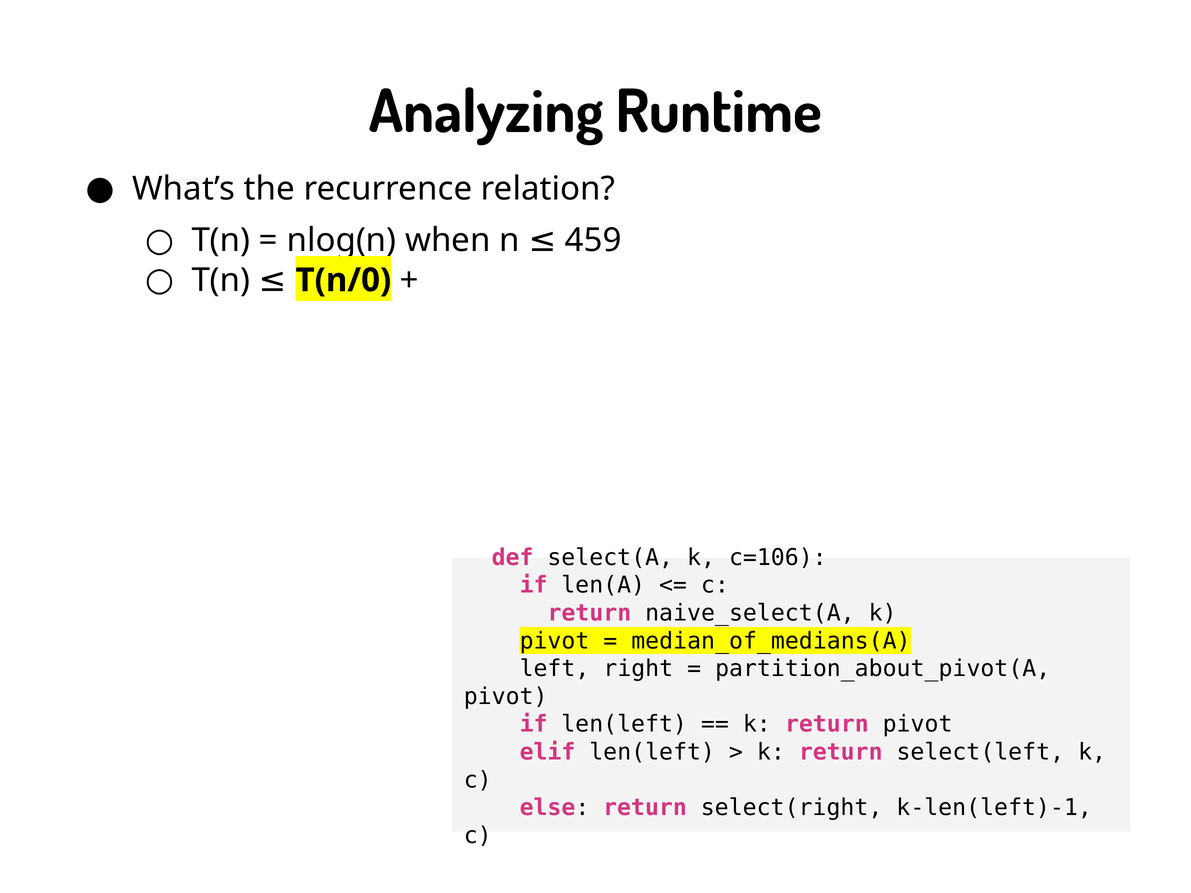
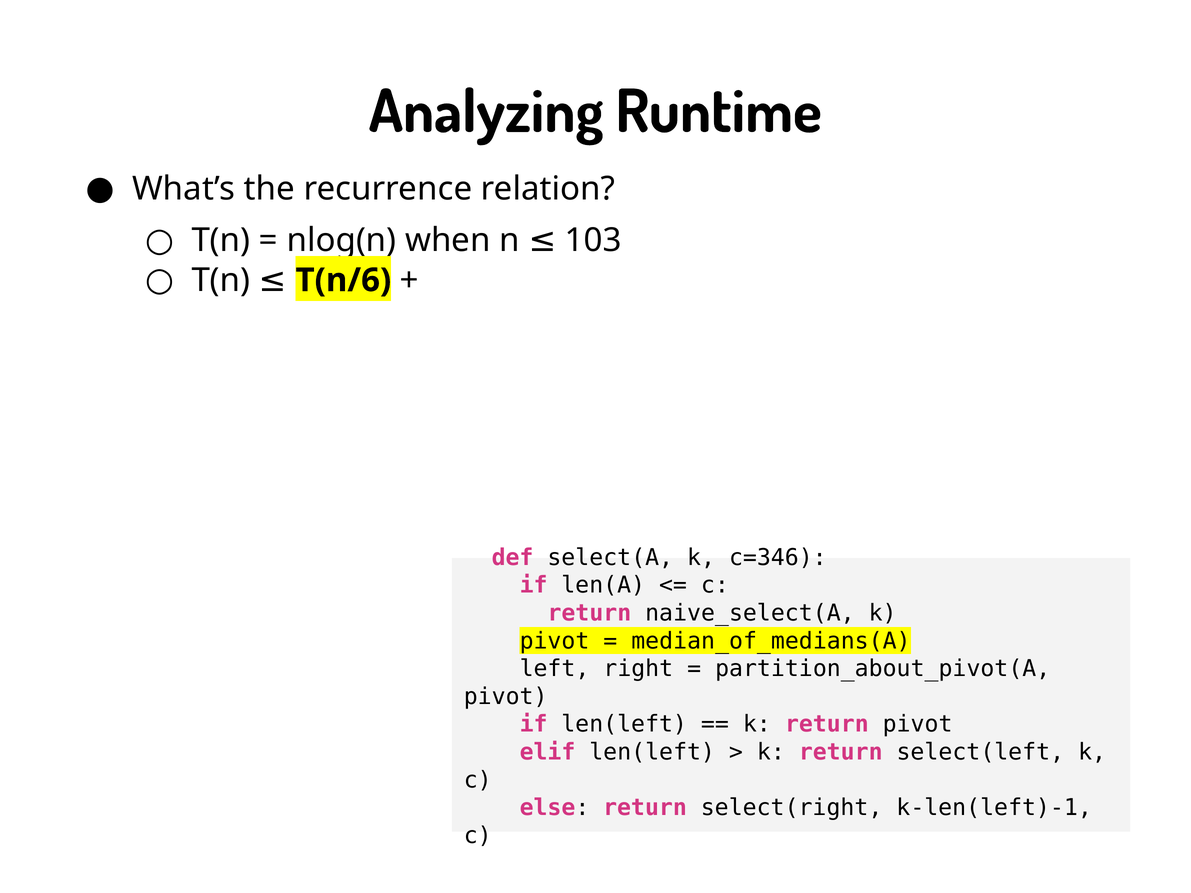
459: 459 -> 103
T(n/0: T(n/0 -> T(n/6
c=106: c=106 -> c=346
